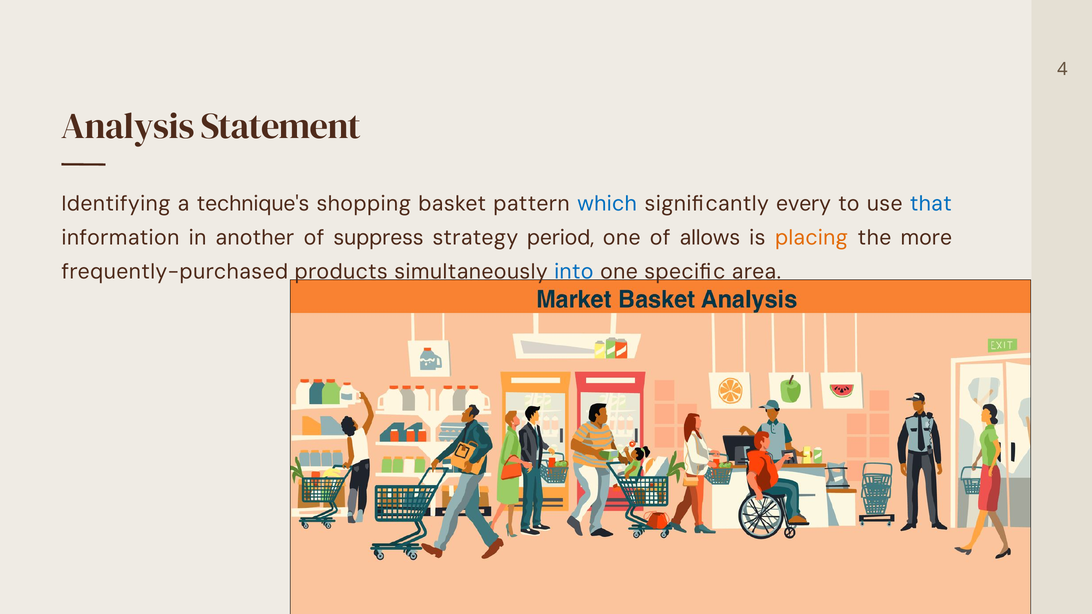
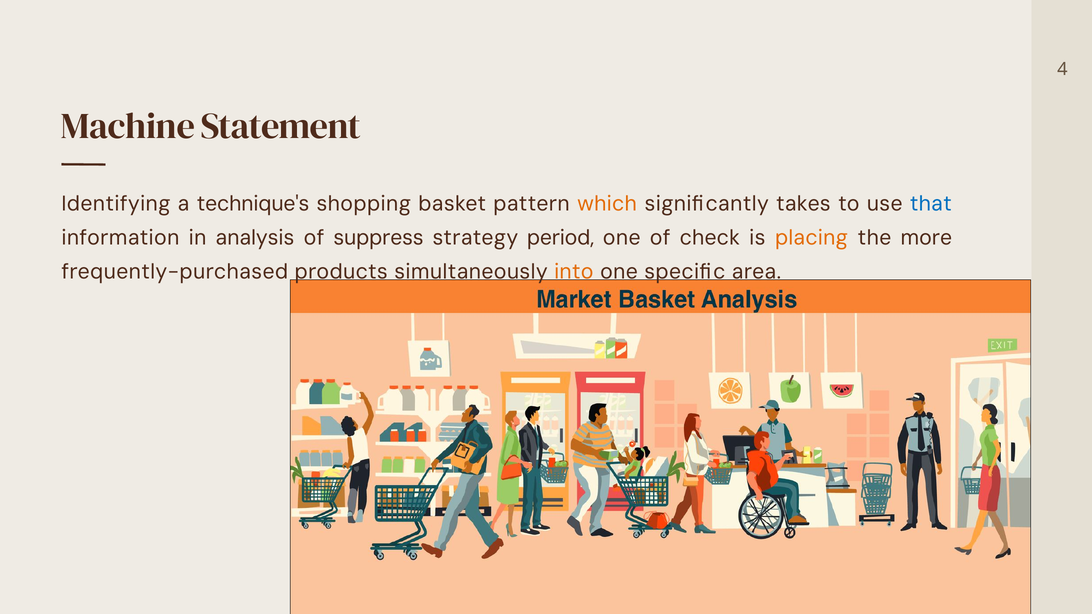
Analysis: Analysis -> Machine
which colour: blue -> orange
every: every -> takes
another: another -> analysis
allows: allows -> check
into colour: blue -> orange
